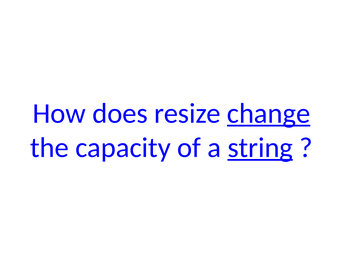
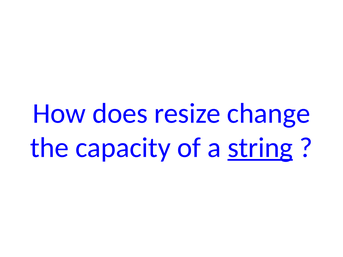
change underline: present -> none
